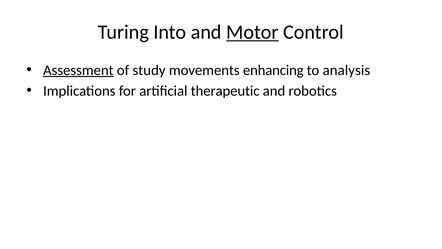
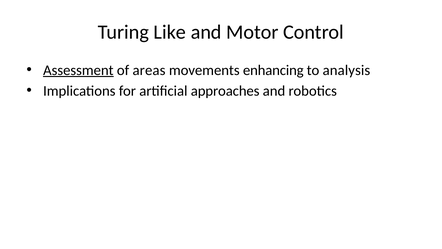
Into: Into -> Like
Motor underline: present -> none
study: study -> areas
therapeutic: therapeutic -> approaches
